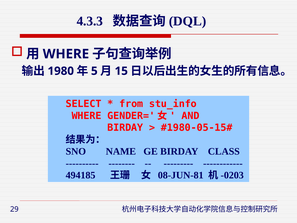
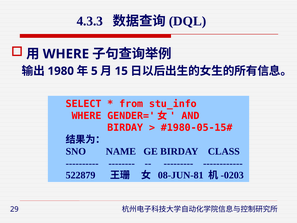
494185: 494185 -> 522879
